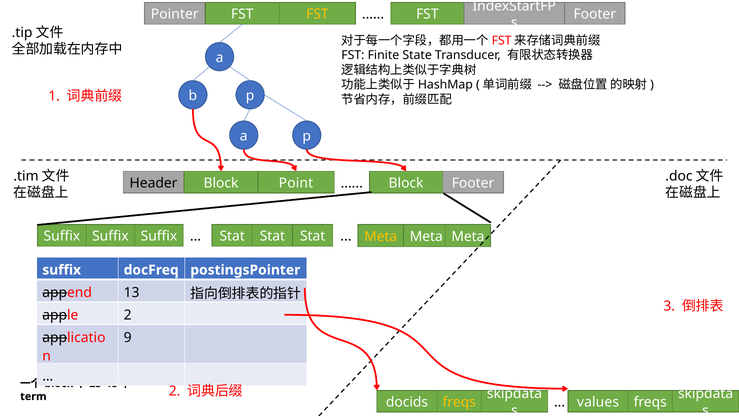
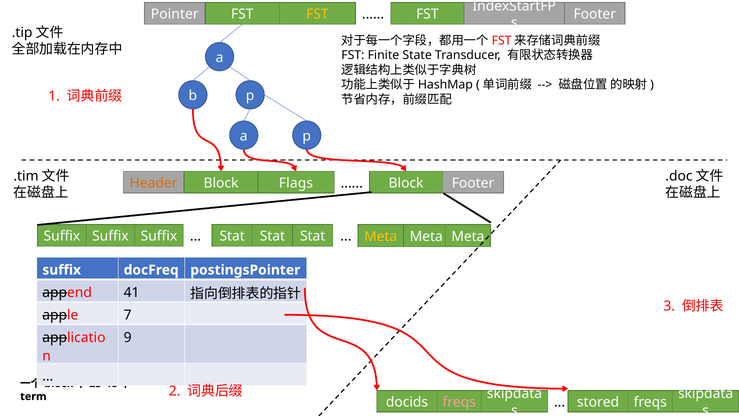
Header colour: black -> orange
Point: Point -> Flags
13: 13 -> 41
apple 2: 2 -> 7
freqs at (459, 402) colour: yellow -> pink
values: values -> stored
